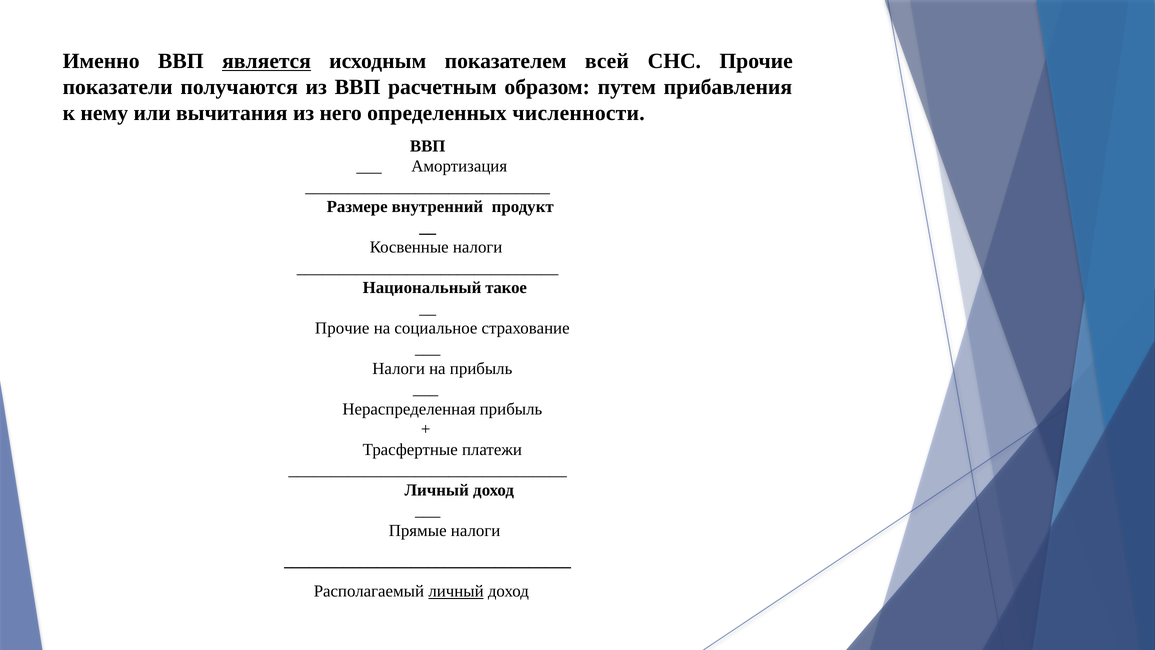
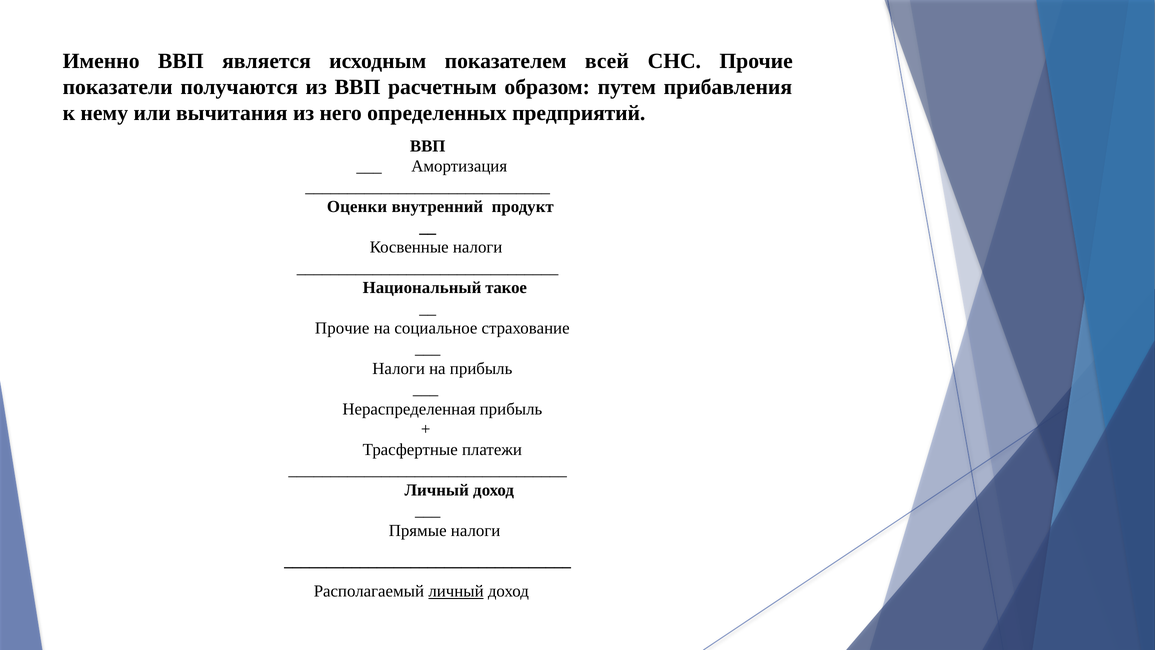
является underline: present -> none
численности: численности -> предприятий
Размере: Размере -> Оценки
